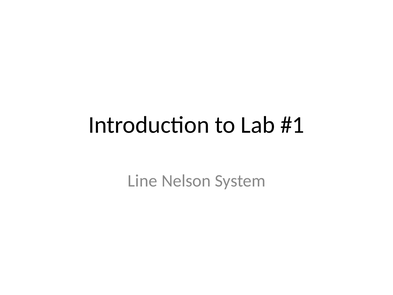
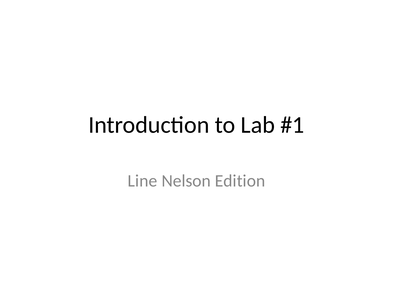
System: System -> Edition
